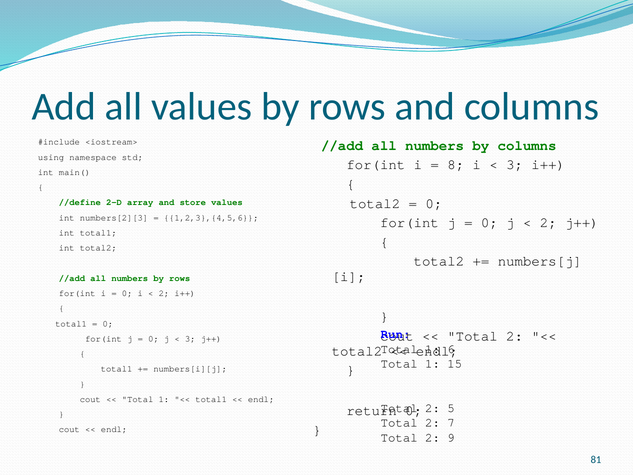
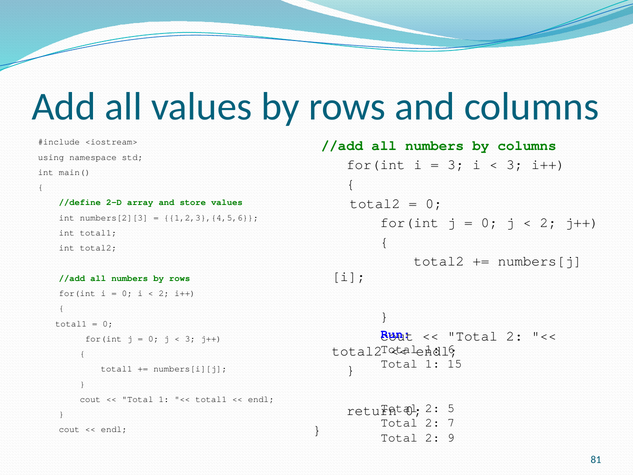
8 at (456, 165): 8 -> 3
